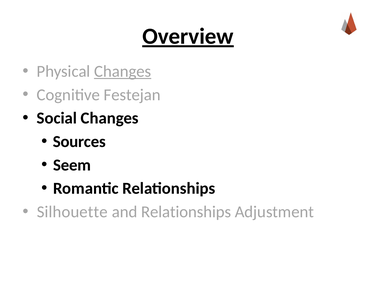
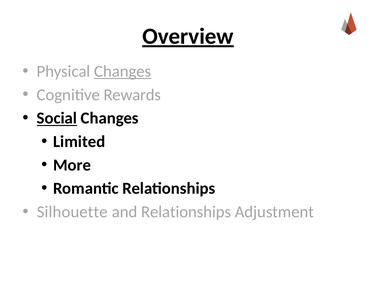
Festejan: Festejan -> Rewards
Social underline: none -> present
Sources: Sources -> Limited
Seem: Seem -> More
